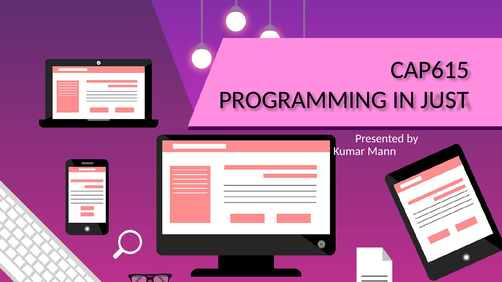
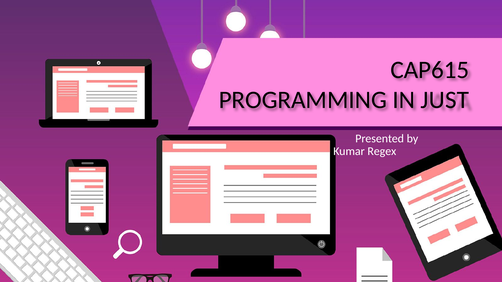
Mann: Mann -> Regex
